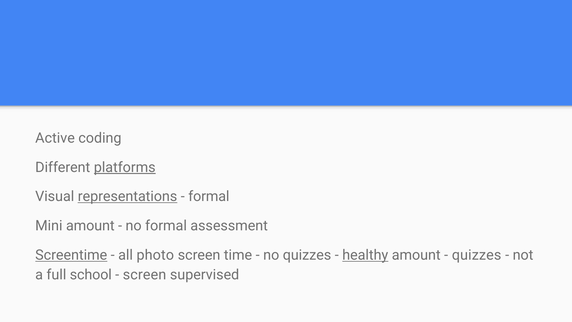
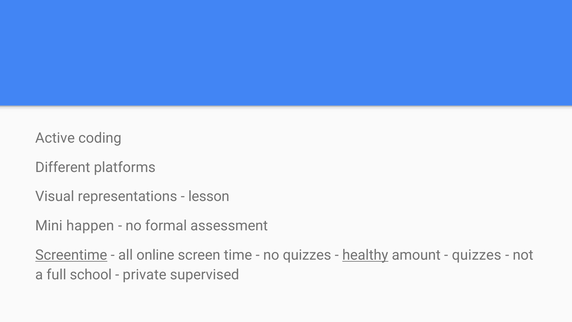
platforms underline: present -> none
representations underline: present -> none
formal at (209, 196): formal -> lesson
Mini amount: amount -> happen
photo: photo -> online
screen at (145, 275): screen -> private
